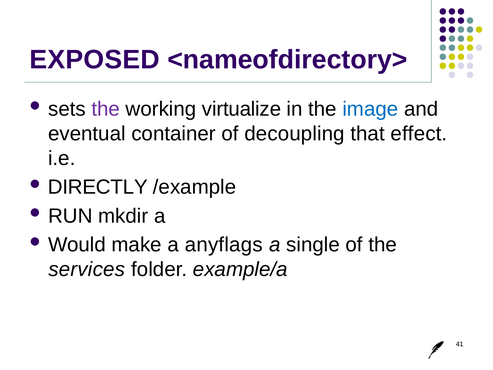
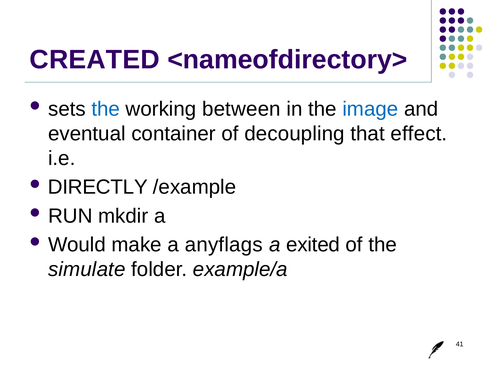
EXPOSED: EXPOSED -> CREATED
the at (106, 109) colour: purple -> blue
virtualize: virtualize -> between
single: single -> exited
services: services -> simulate
